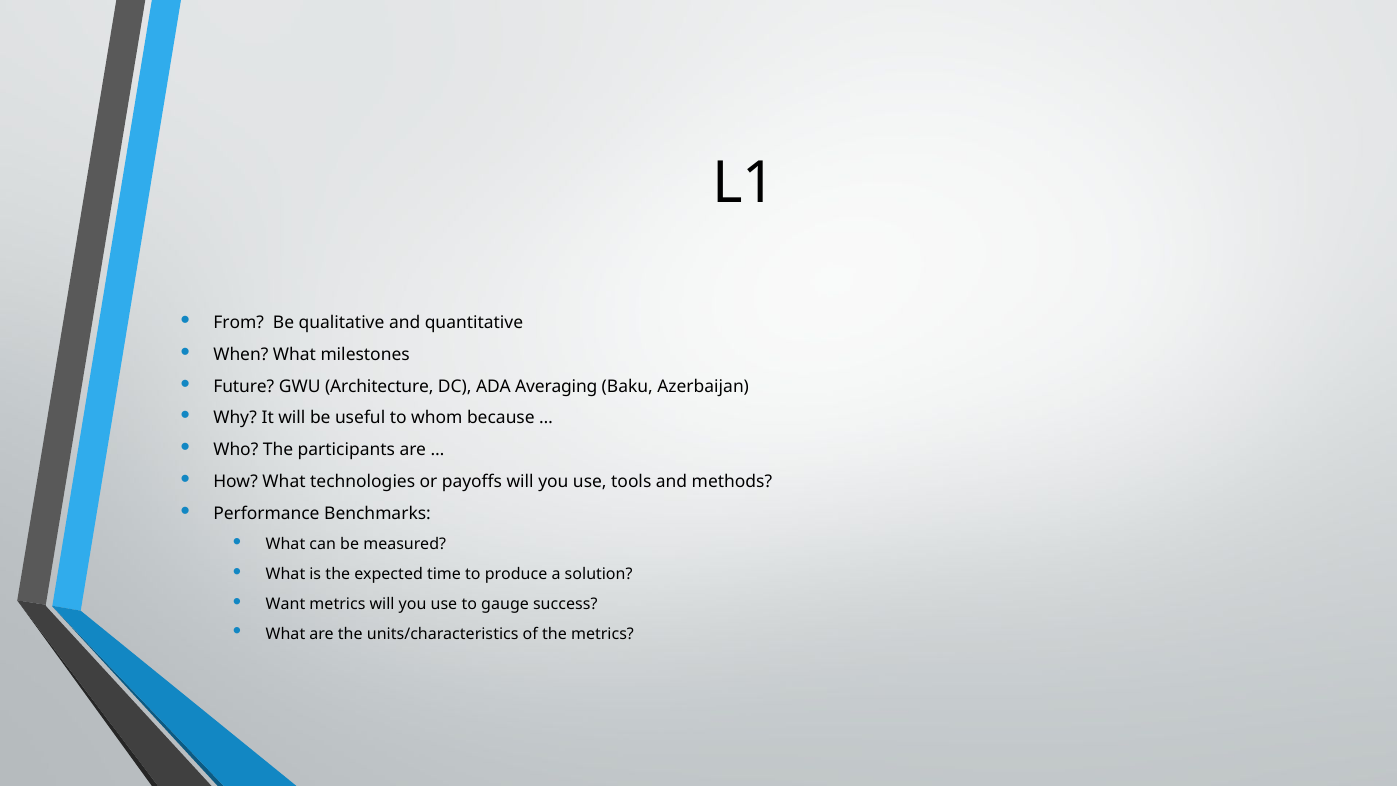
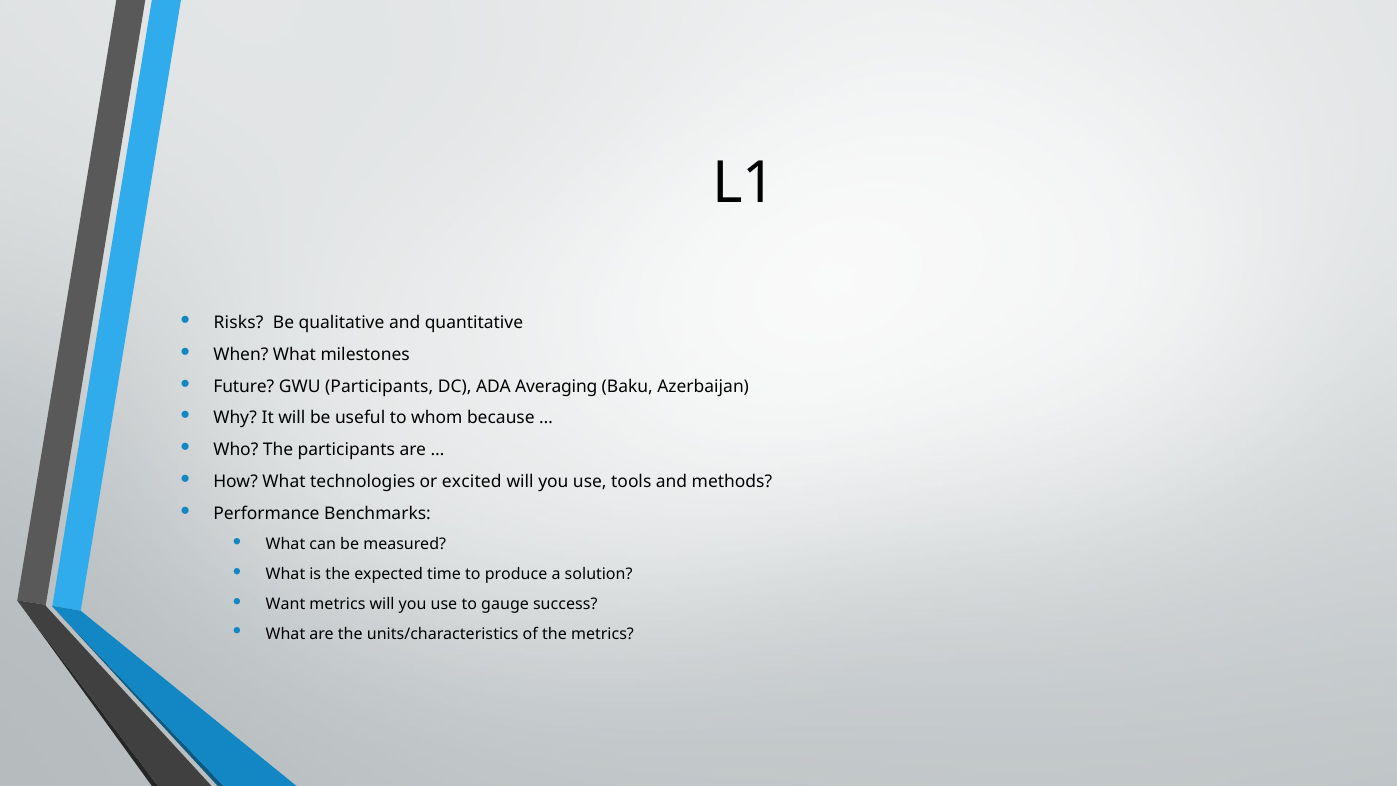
From: From -> Risks
GWU Architecture: Architecture -> Participants
payoffs: payoffs -> excited
